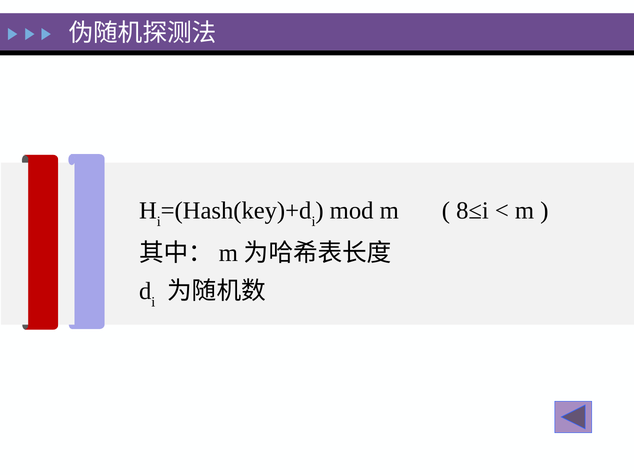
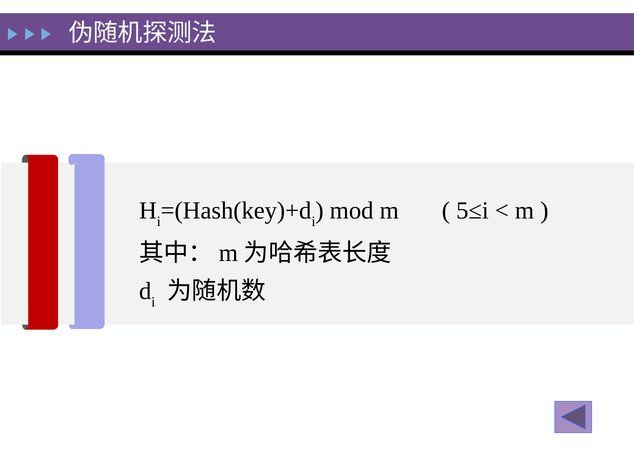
8≤i: 8≤i -> 5≤i
